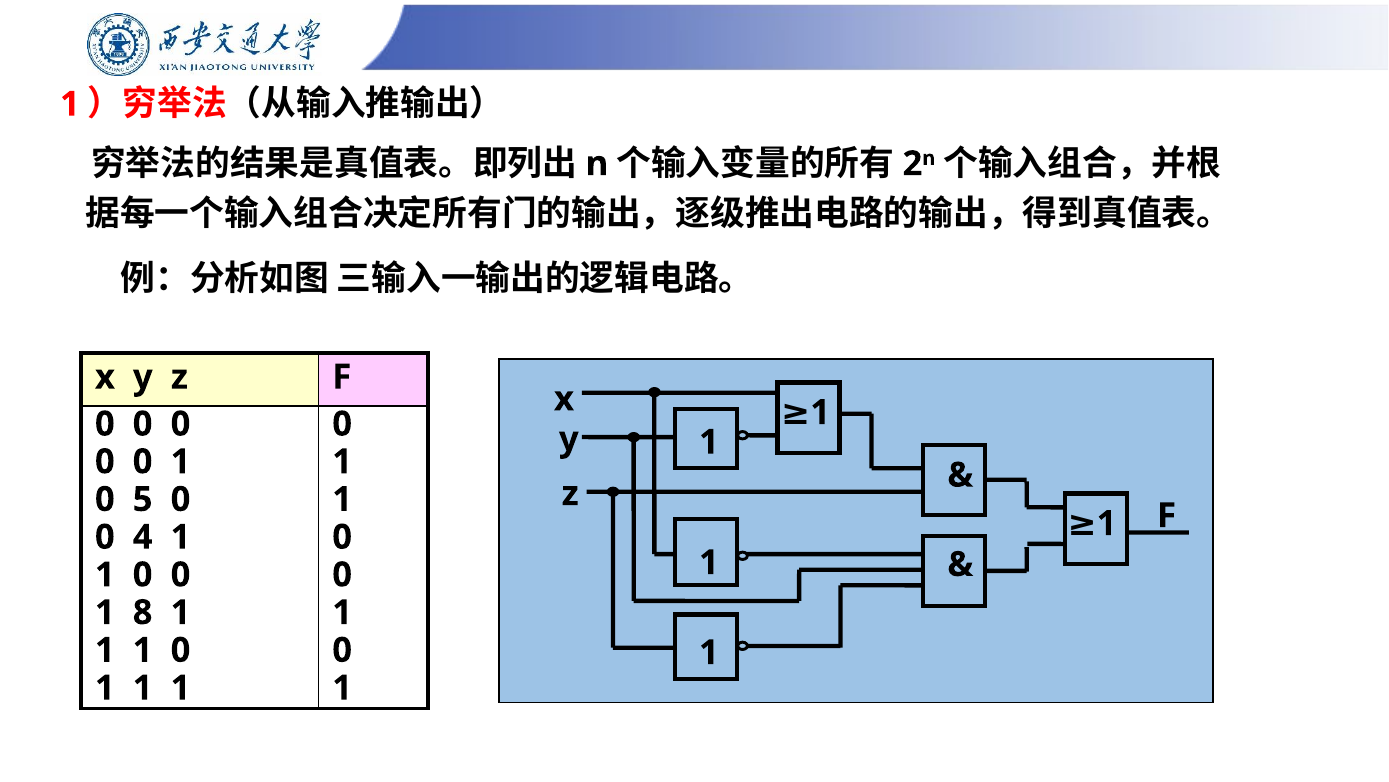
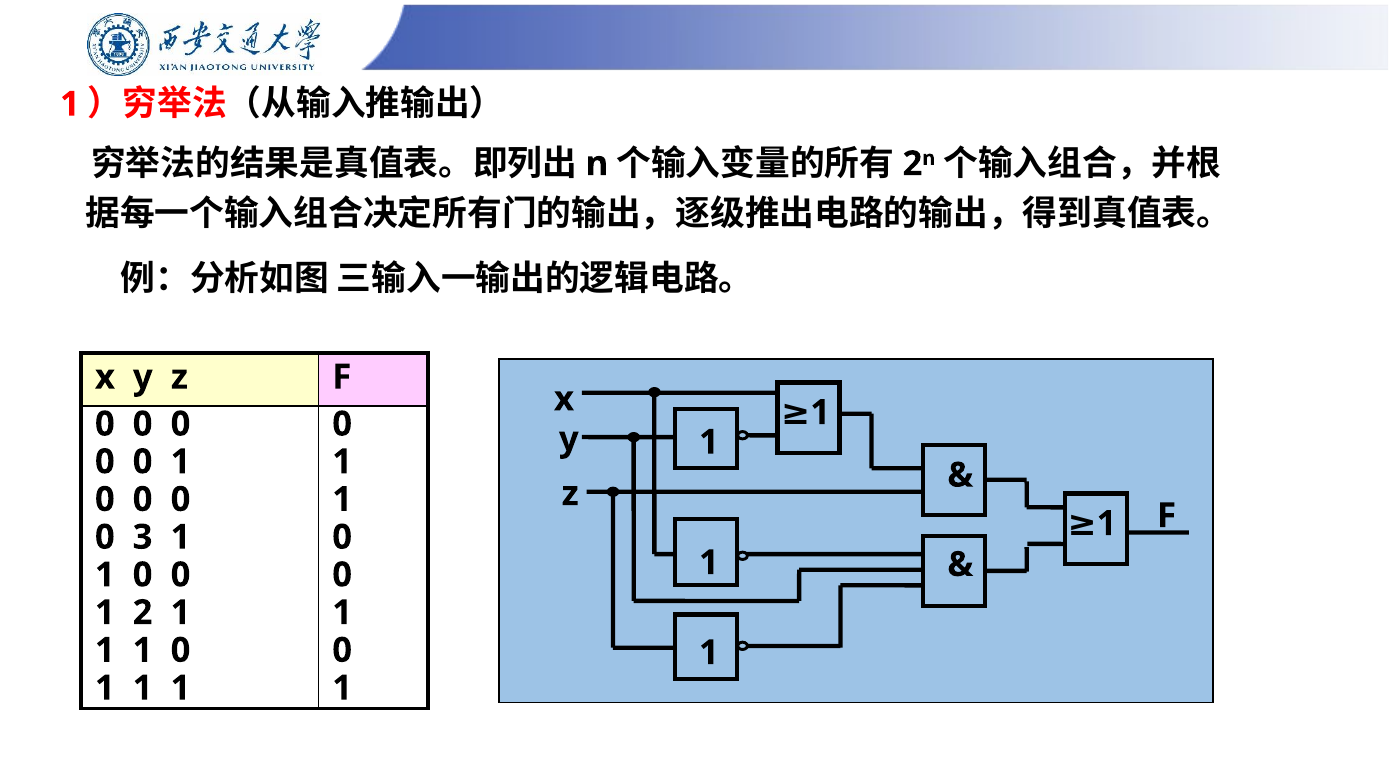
5 at (143, 499): 5 -> 0
4: 4 -> 3
8: 8 -> 2
